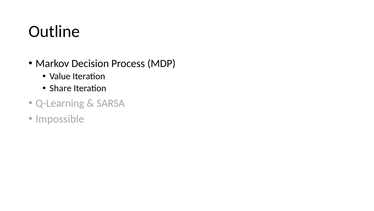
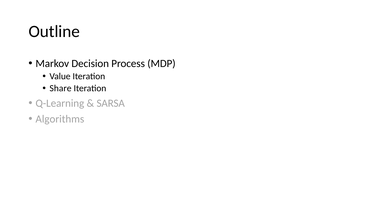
Impossible: Impossible -> Algorithms
